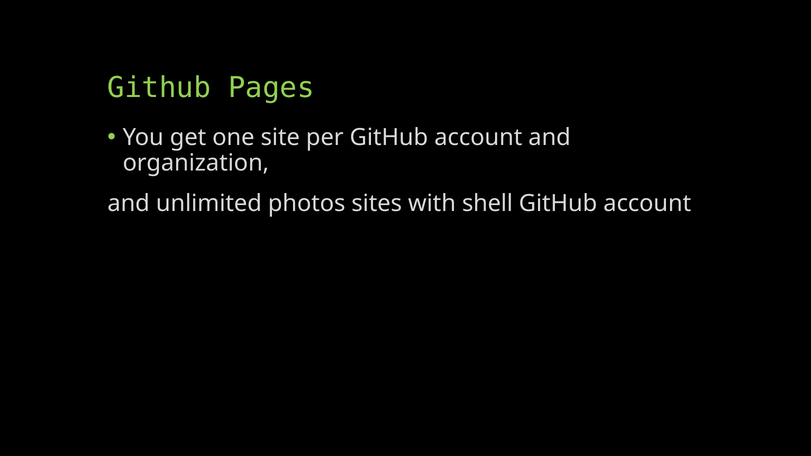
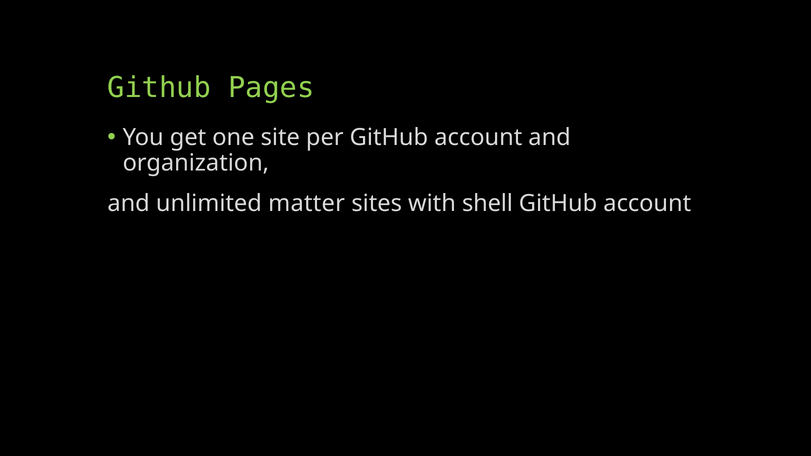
photos: photos -> matter
